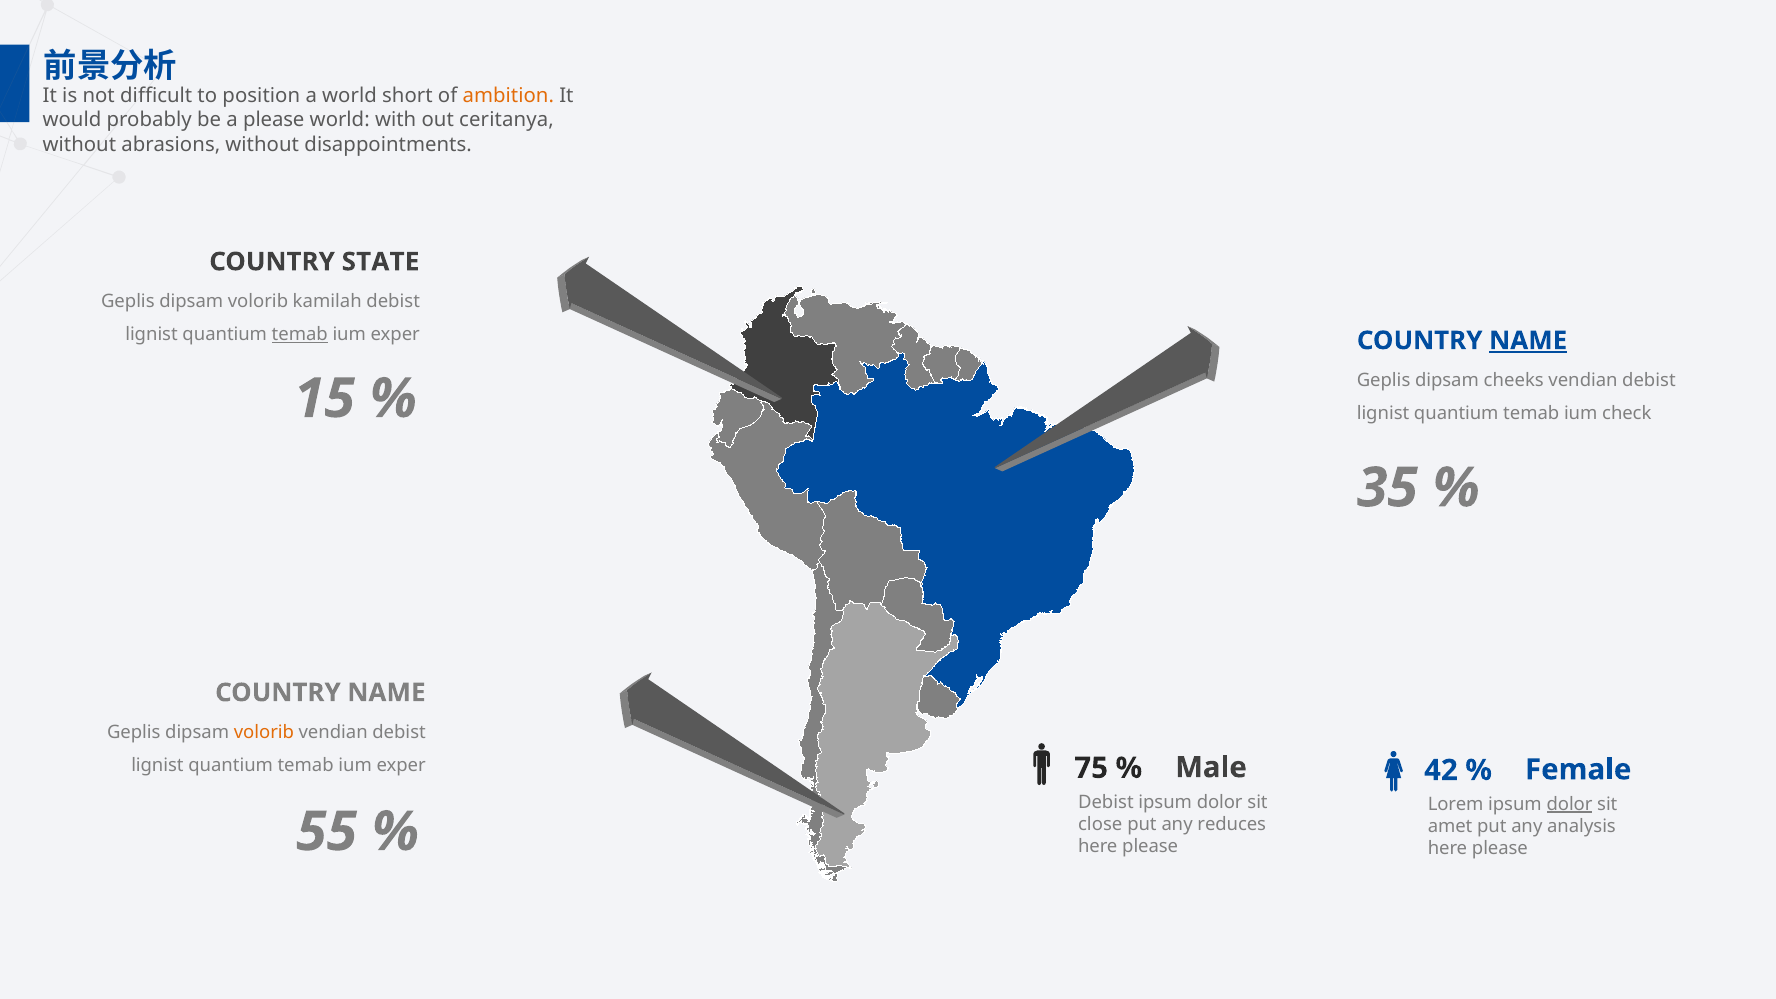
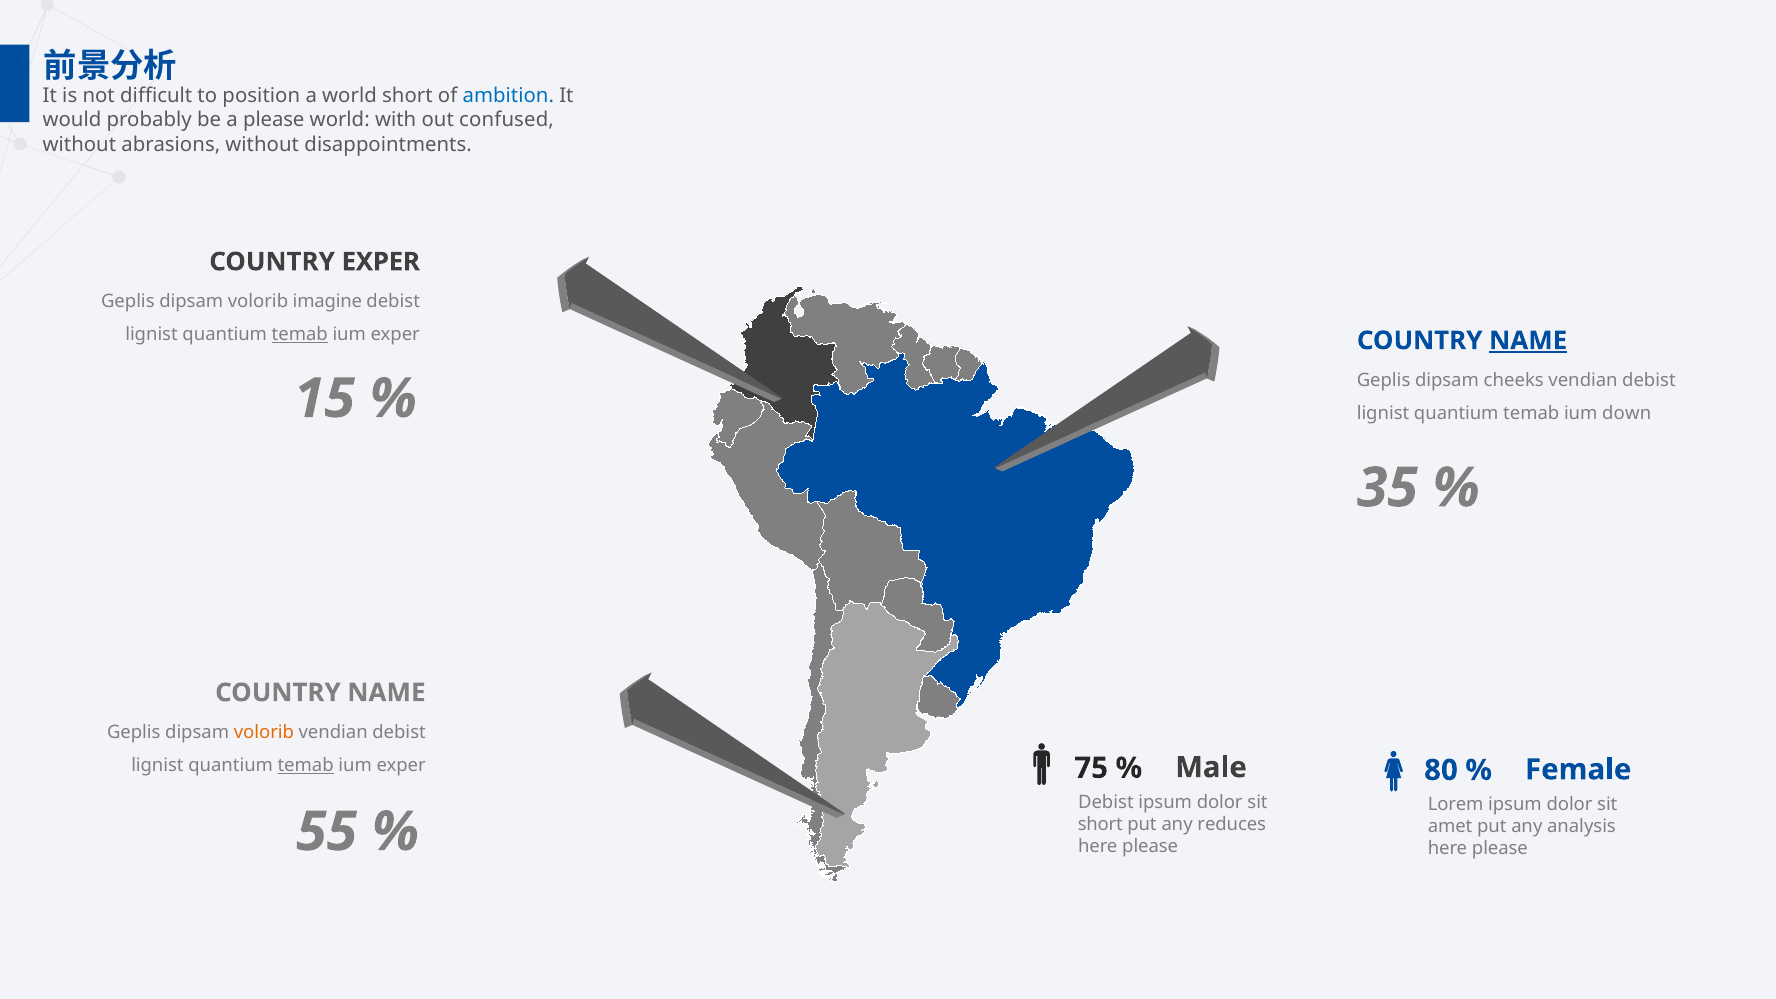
ambition colour: orange -> blue
ceritanya: ceritanya -> confused
COUNTRY STATE: STATE -> EXPER
kamilah: kamilah -> imagine
check: check -> down
temab at (306, 766) underline: none -> present
42: 42 -> 80
dolor at (1570, 804) underline: present -> none
close at (1100, 824): close -> short
